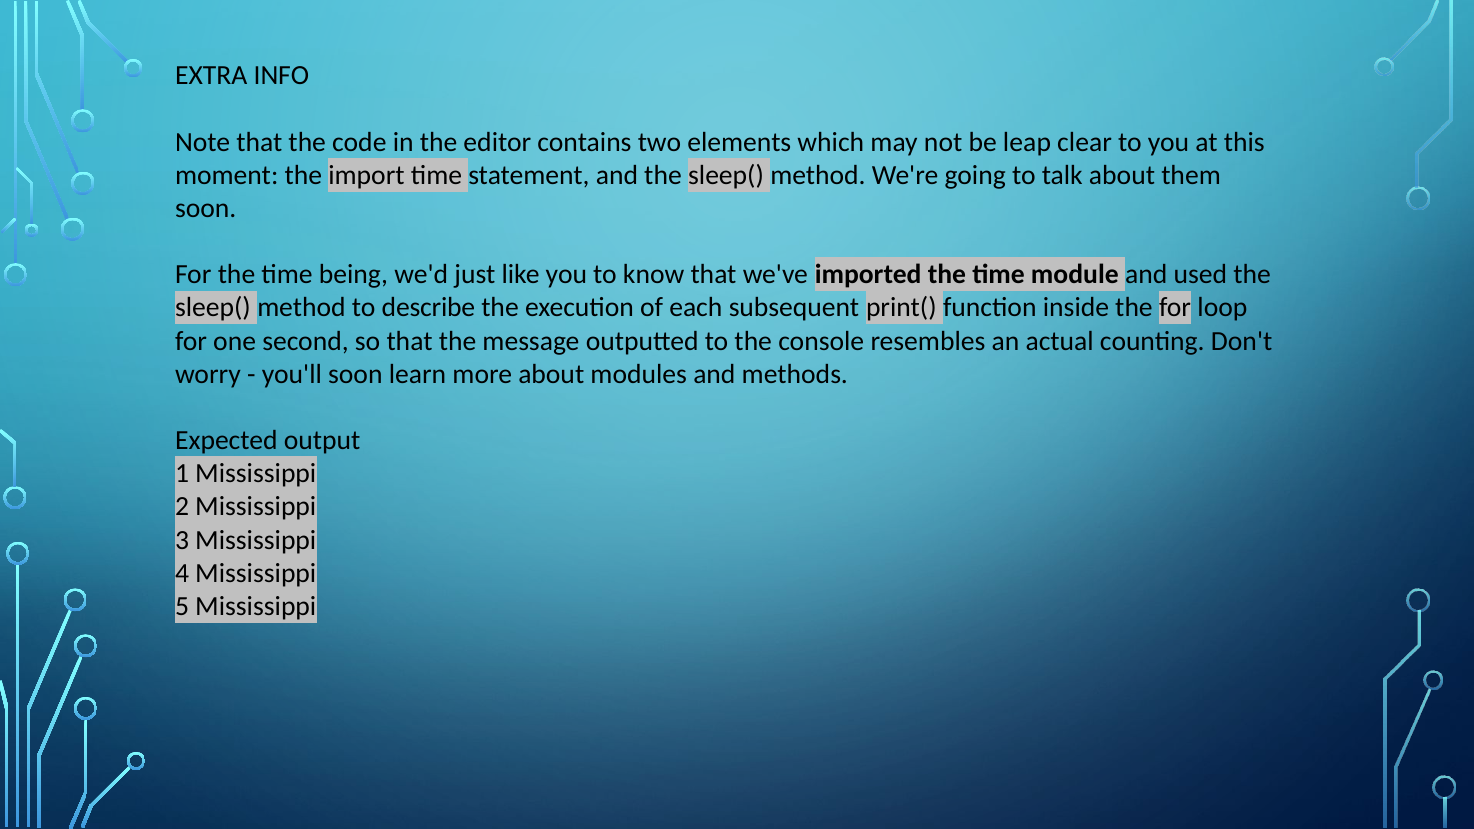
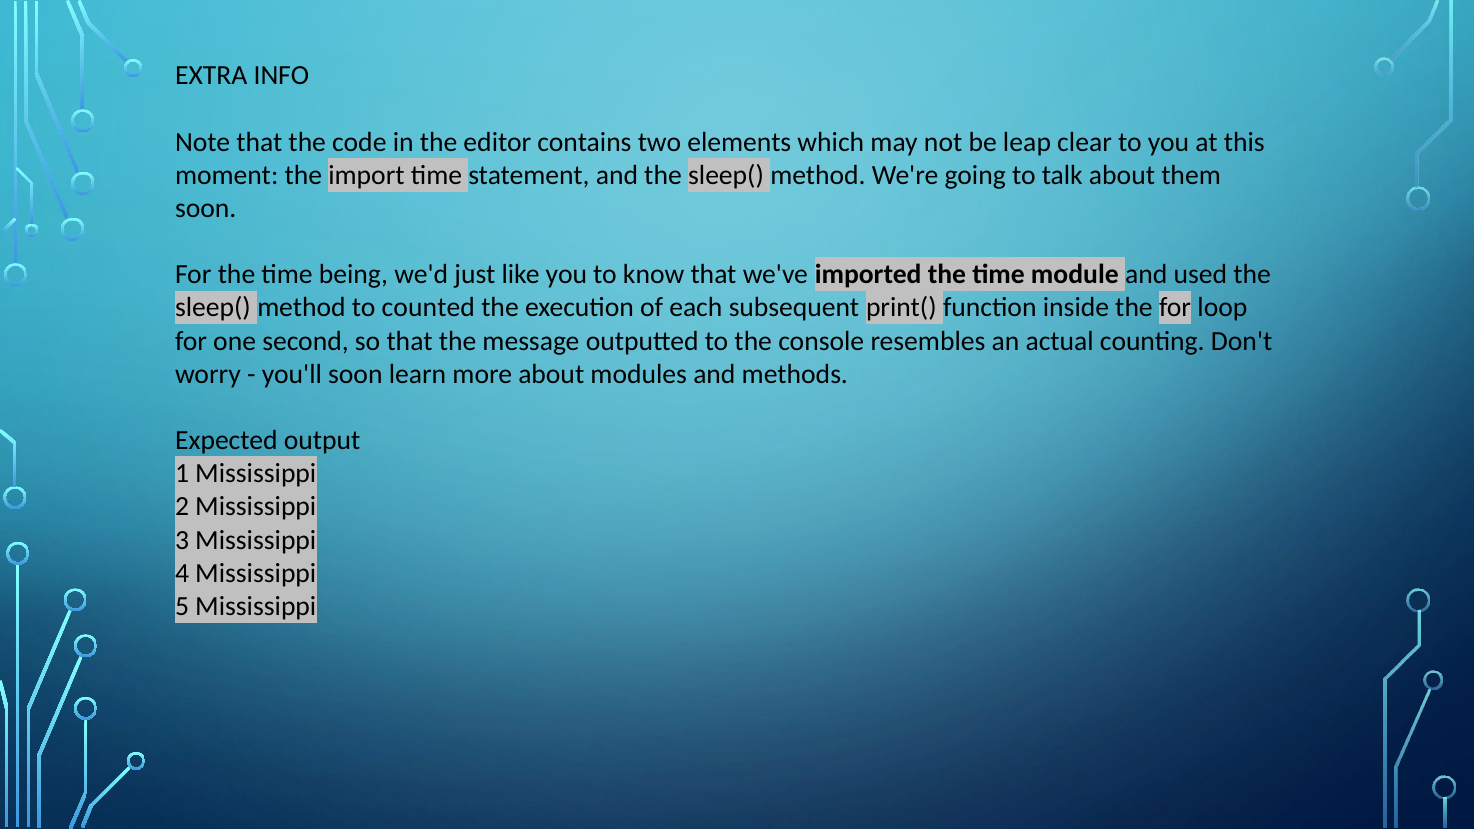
describe: describe -> counted
